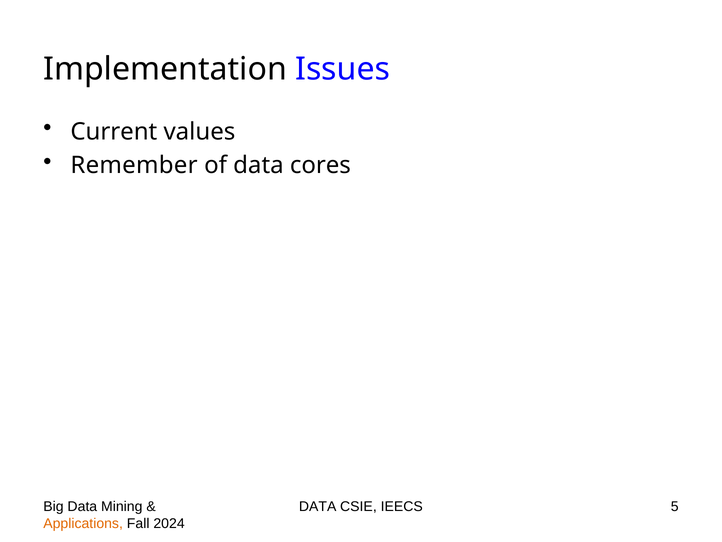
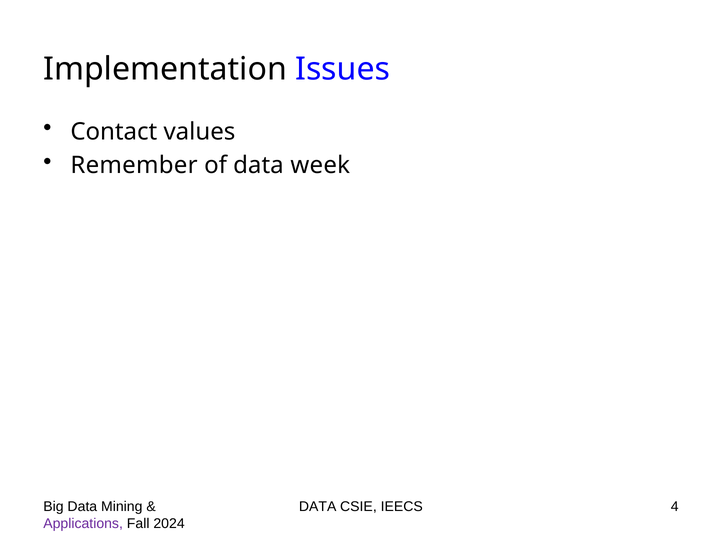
Current: Current -> Contact
cores: cores -> week
5: 5 -> 4
Applications colour: orange -> purple
